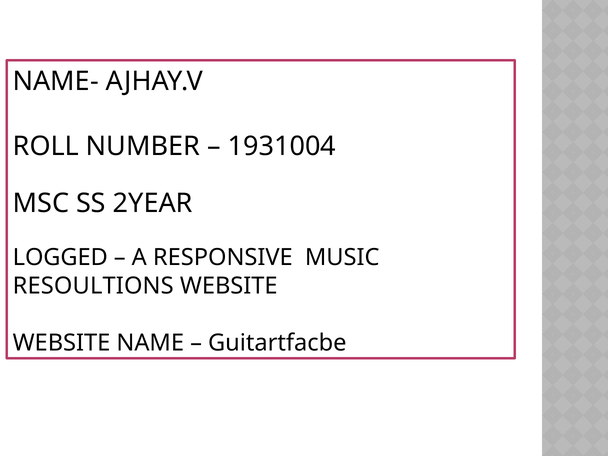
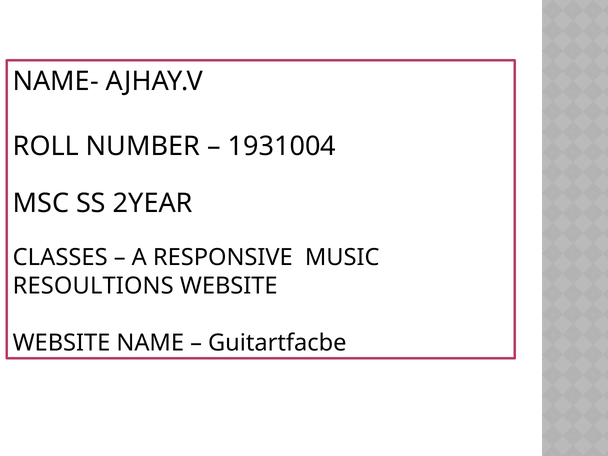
LOGGED: LOGGED -> CLASSES
